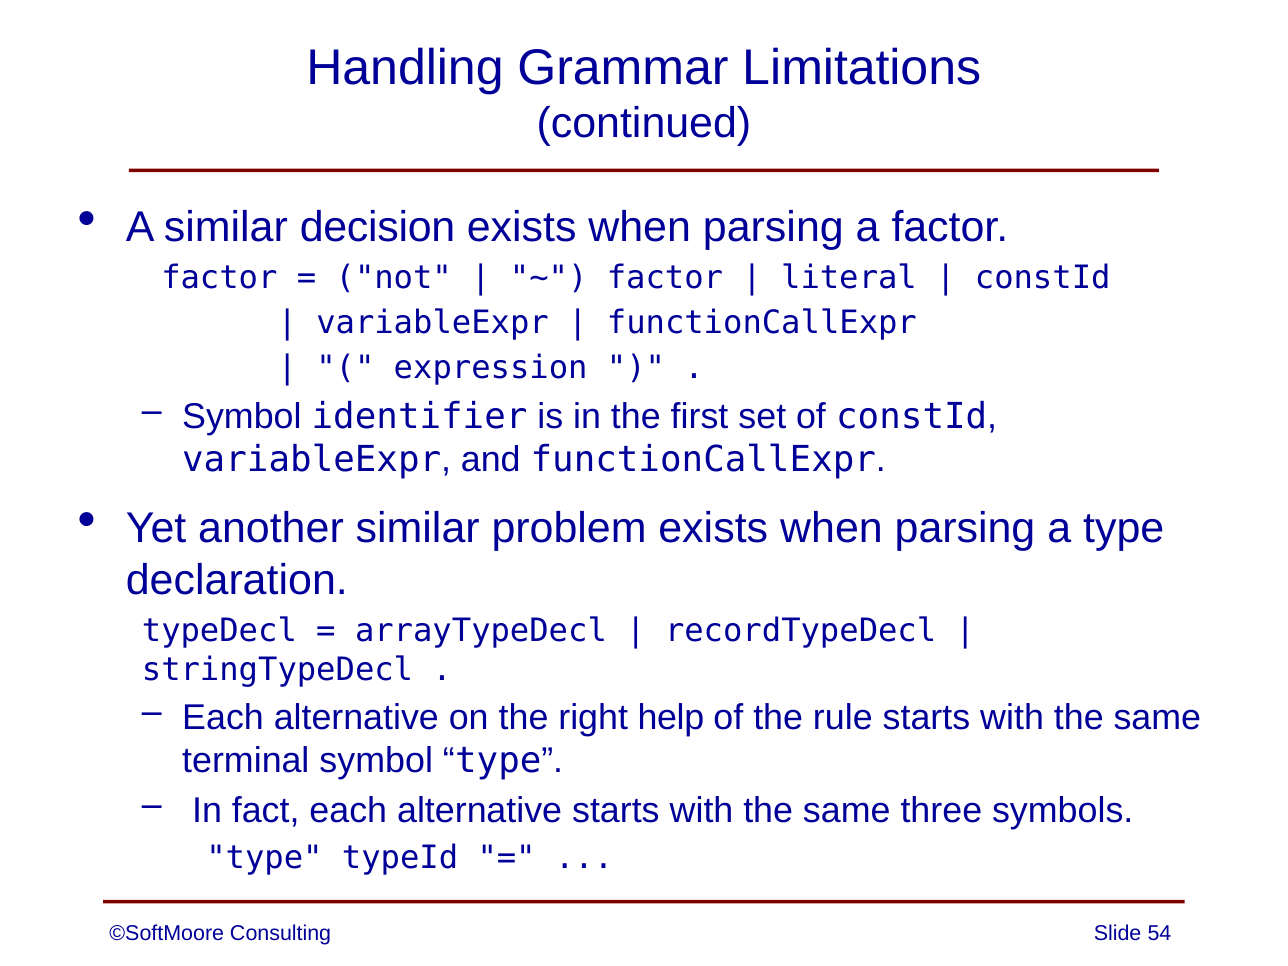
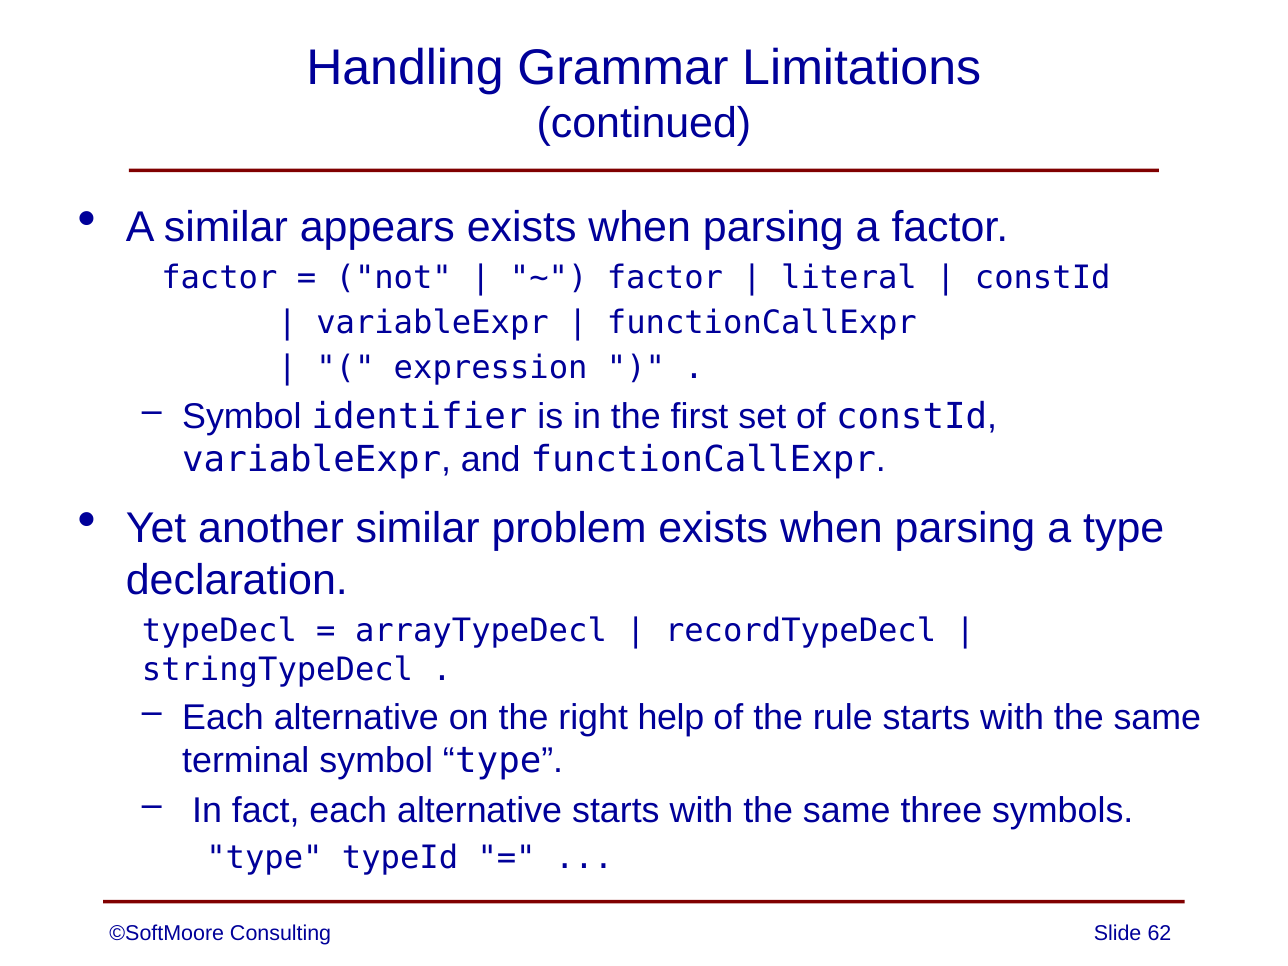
decision: decision -> appears
54: 54 -> 62
